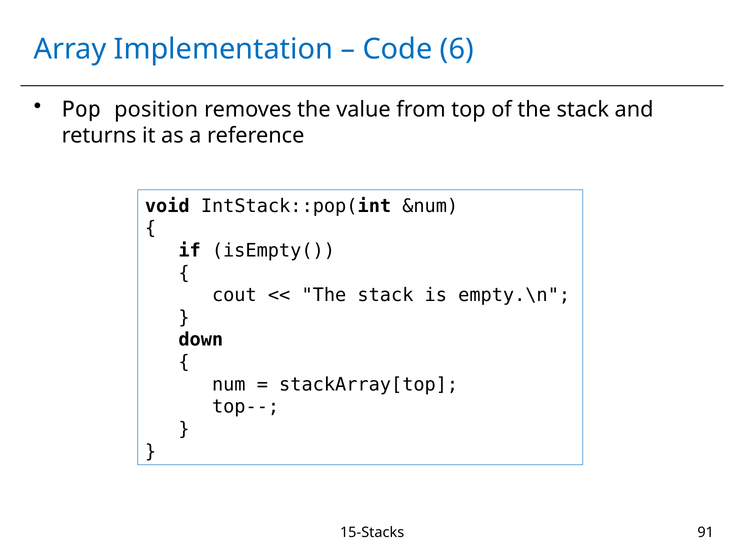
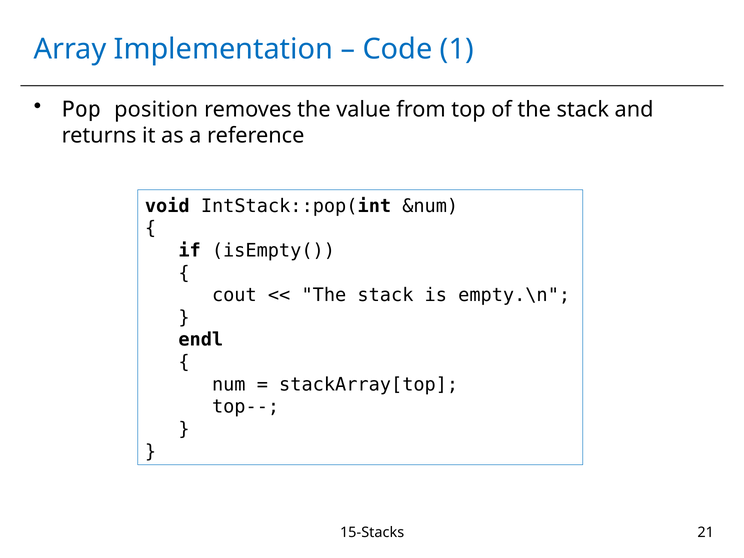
6: 6 -> 1
down: down -> endl
91: 91 -> 21
